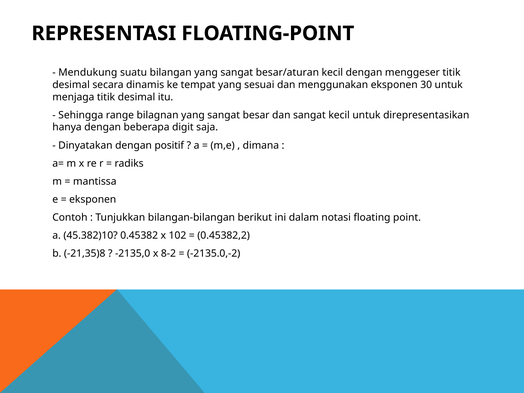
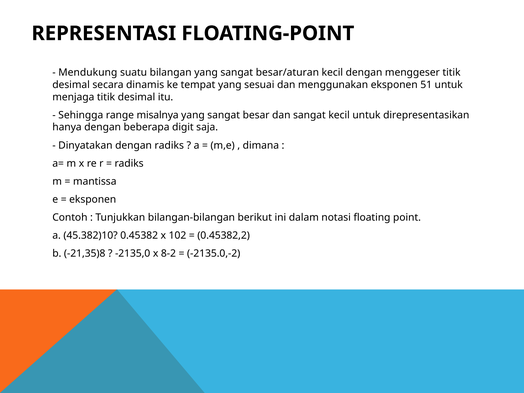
30: 30 -> 51
bilagnan: bilagnan -> misalnya
dengan positif: positif -> radiks
